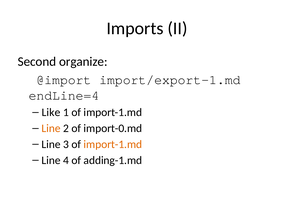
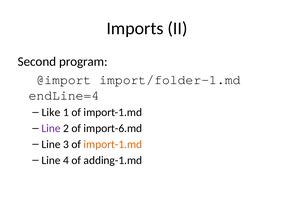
organize: organize -> program
import/export-1.md: import/export-1.md -> import/folder-1.md
Line at (51, 129) colour: orange -> purple
import-0.md: import-0.md -> import-6.md
